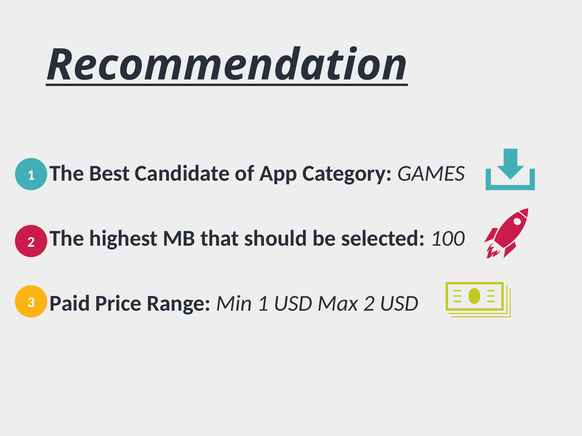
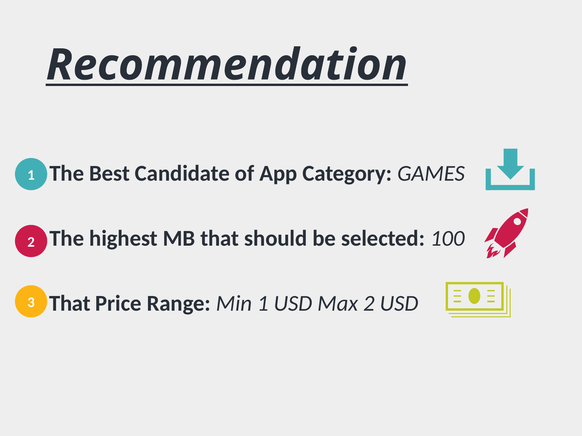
Paid at (70, 304): Paid -> That
